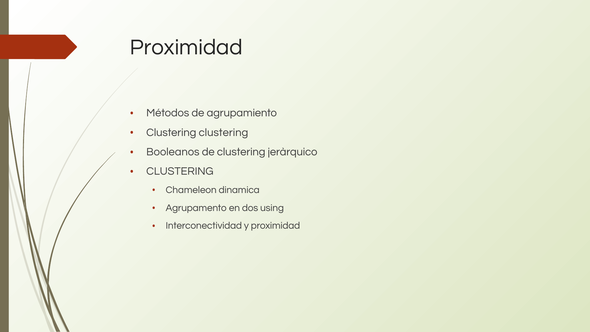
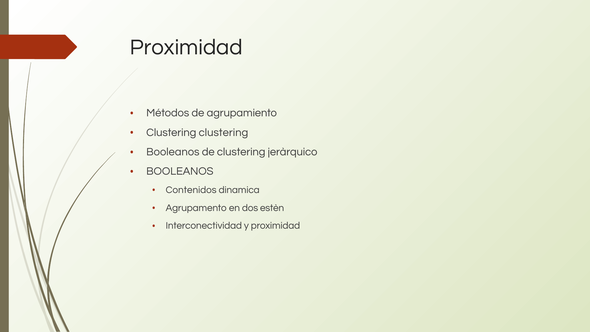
CLUSTERING at (180, 171): CLUSTERING -> BOOLEANOS
Chameleon: Chameleon -> Contenidos
using: using -> estèn
